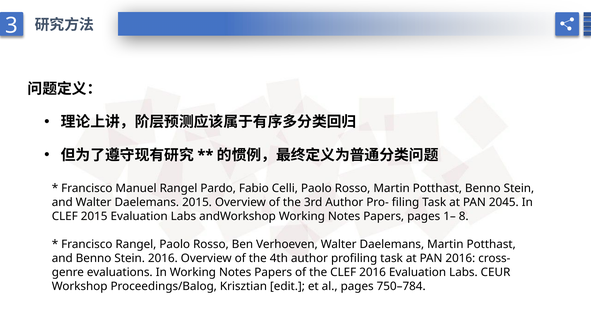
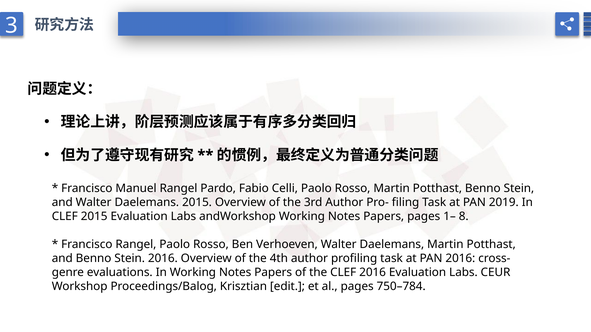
2045: 2045 -> 2019
